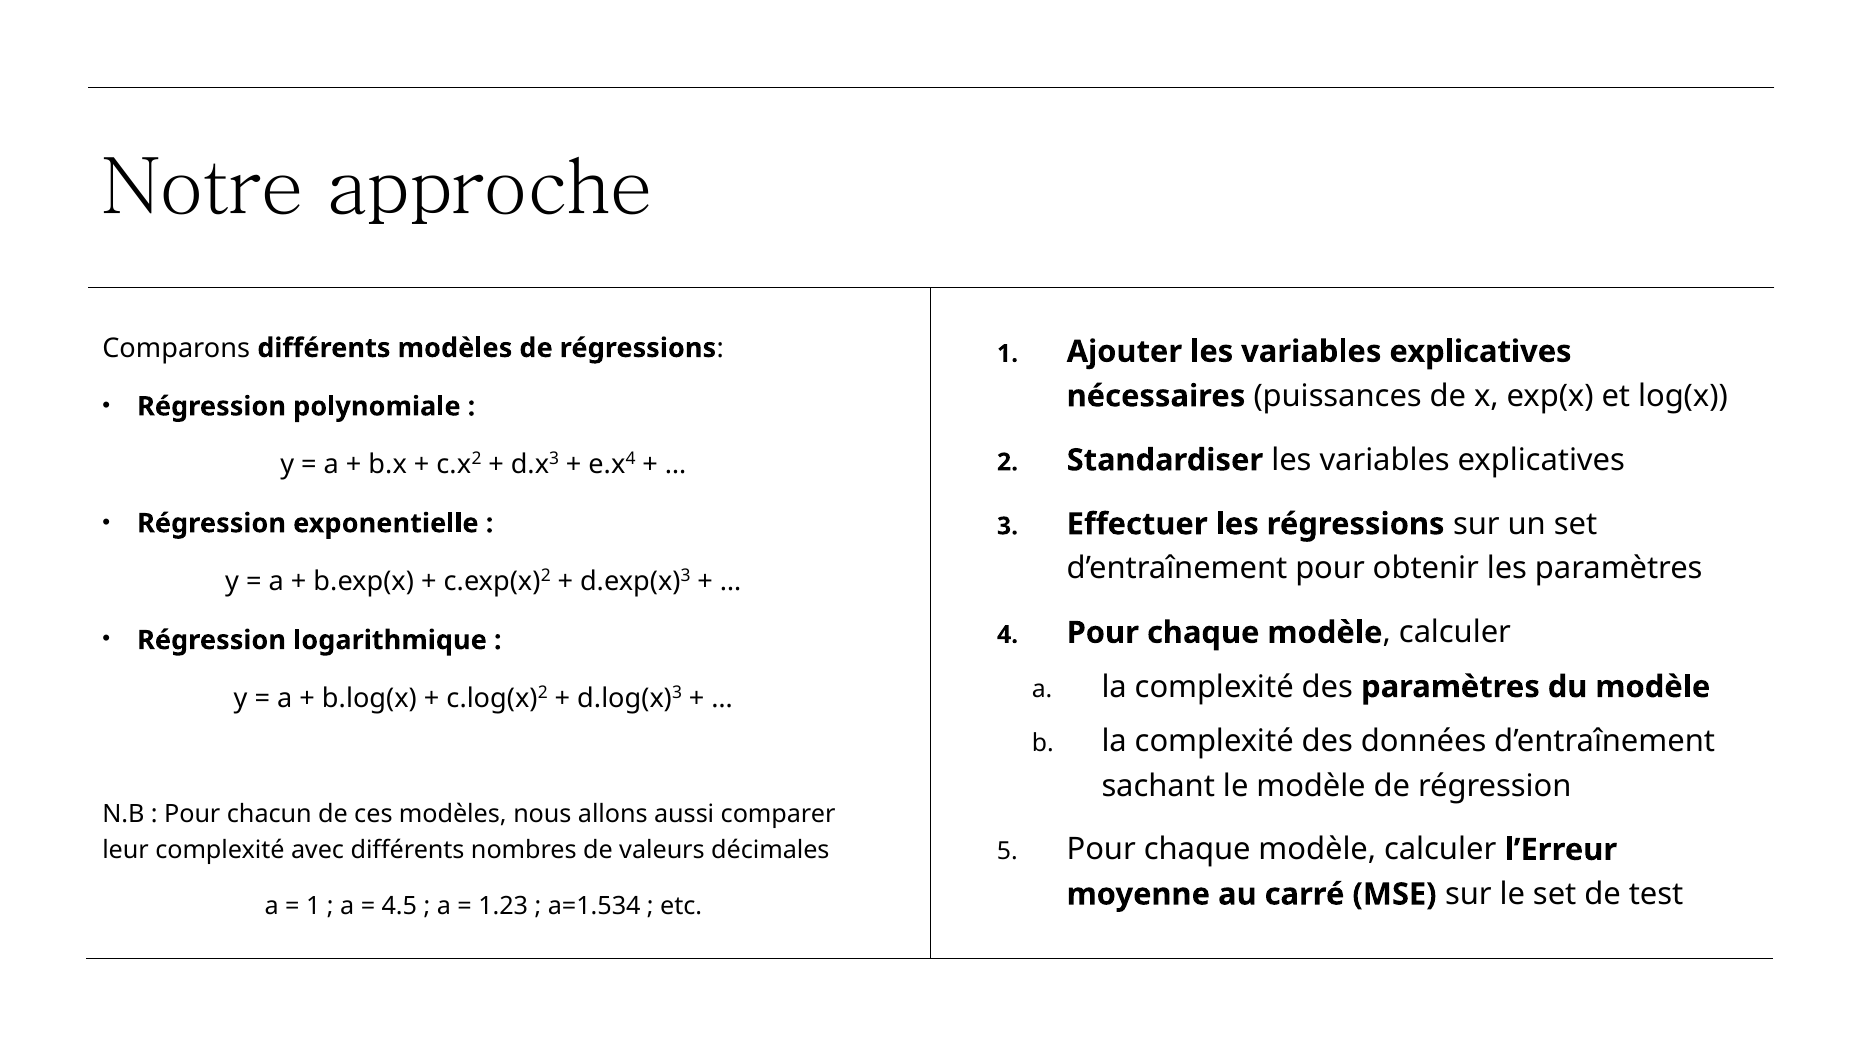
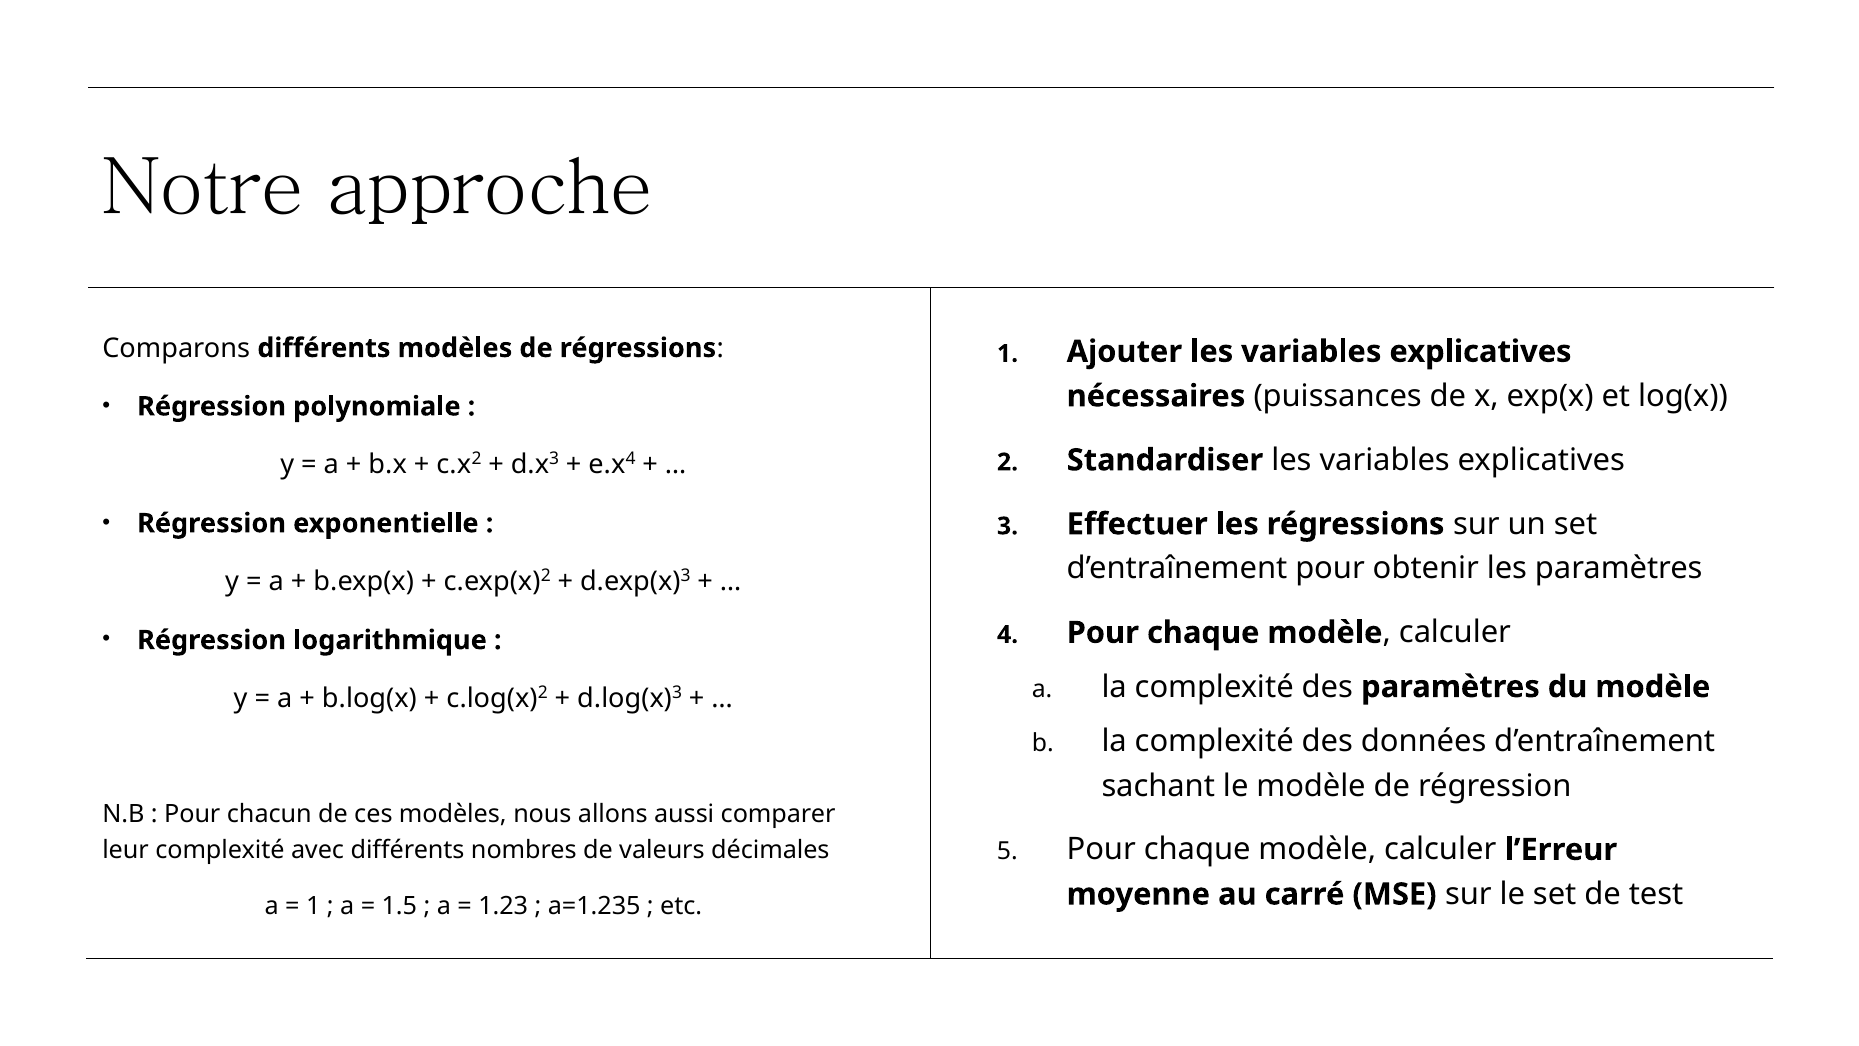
4.5: 4.5 -> 1.5
a=1.534: a=1.534 -> a=1.235
